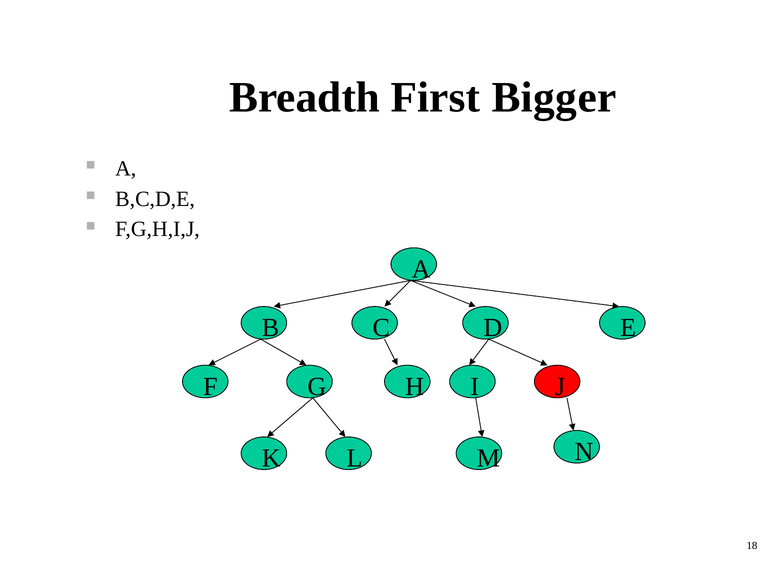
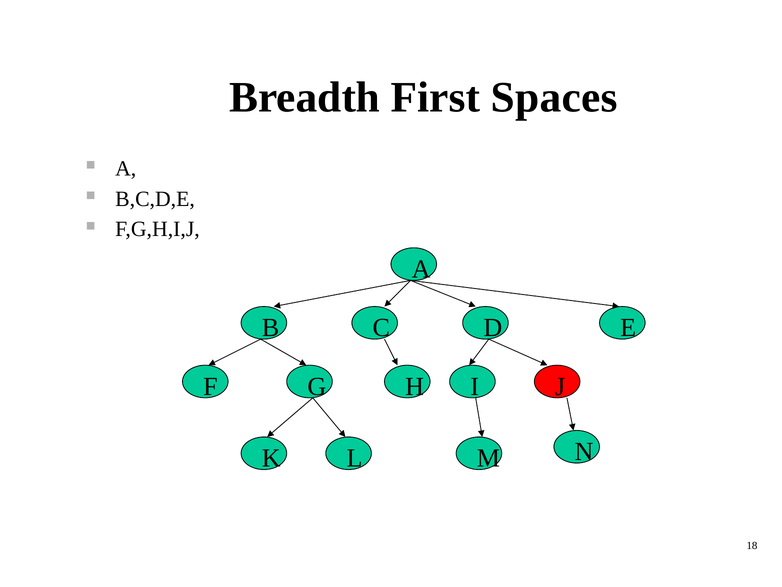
Bigger: Bigger -> Spaces
